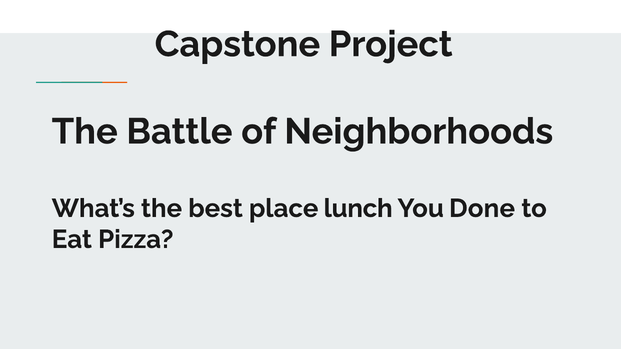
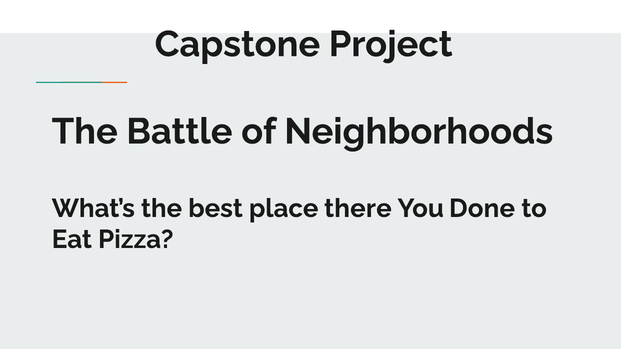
lunch: lunch -> there
